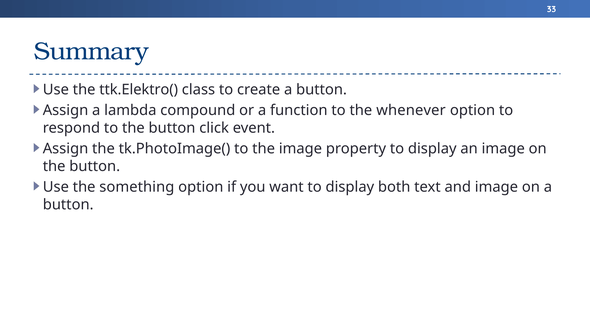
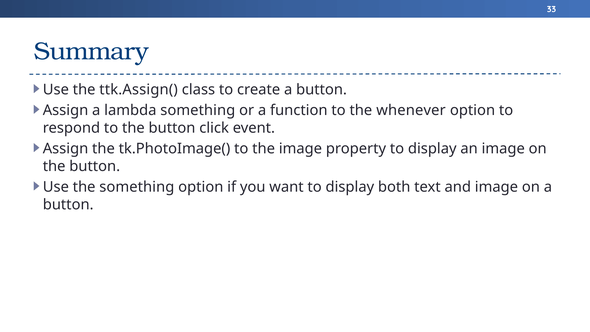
ttk.Elektro(: ttk.Elektro( -> ttk.Assign(
lambda compound: compound -> something
